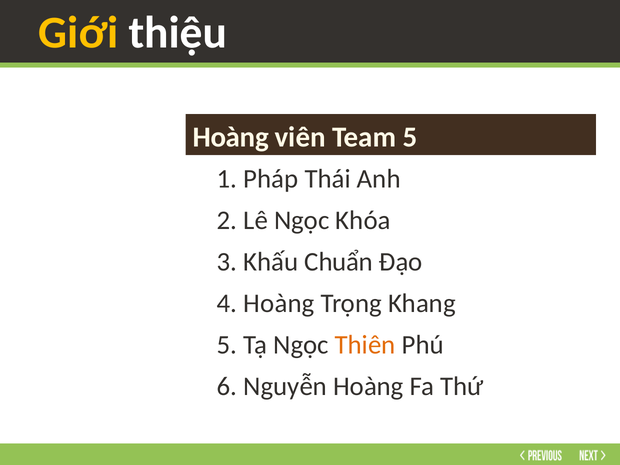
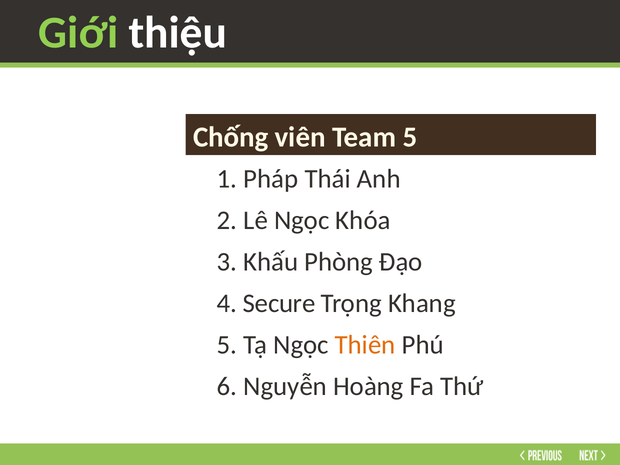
Giới colour: yellow -> light green
Hoàng at (231, 137): Hoàng -> Chống
Chuẩn: Chuẩn -> Phòng
4 Hoàng: Hoàng -> Secure
